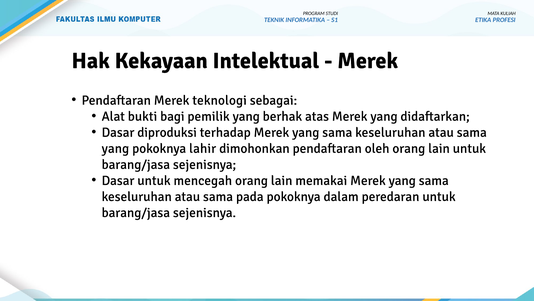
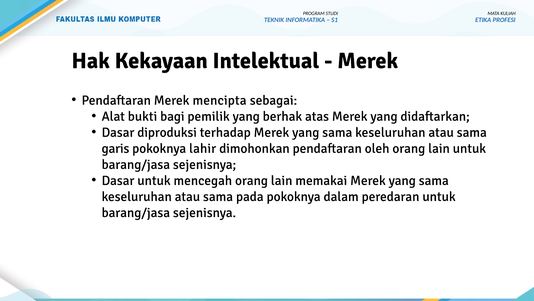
teknologi: teknologi -> mencipta
yang at (115, 148): yang -> garis
